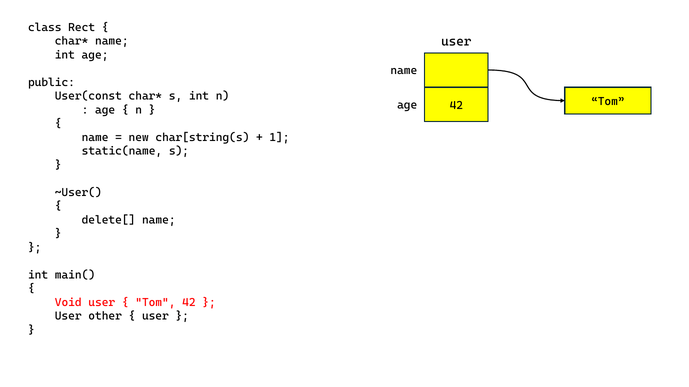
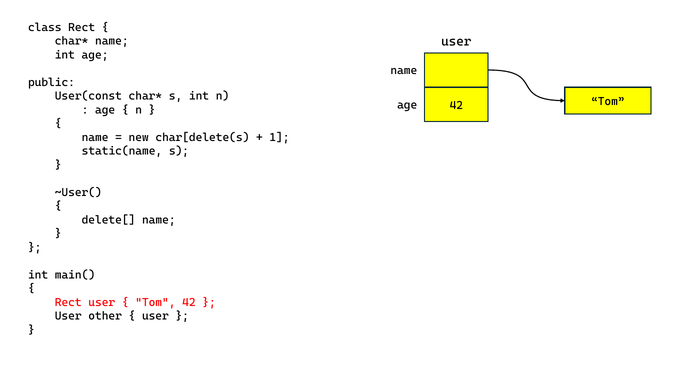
char[string(s: char[string(s -> char[delete(s
Void at (68, 303): Void -> Rect
